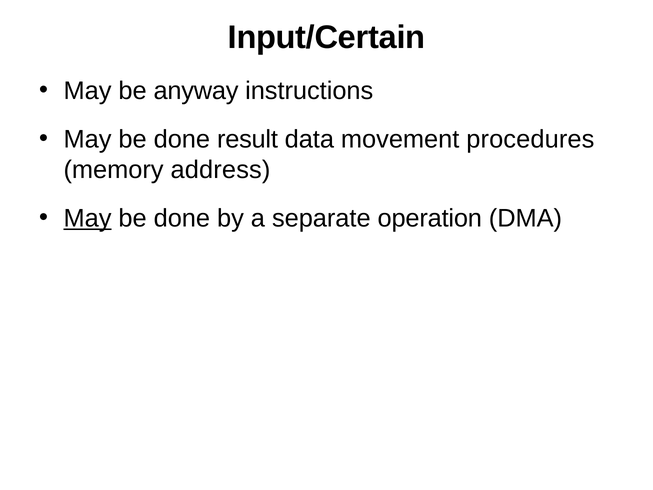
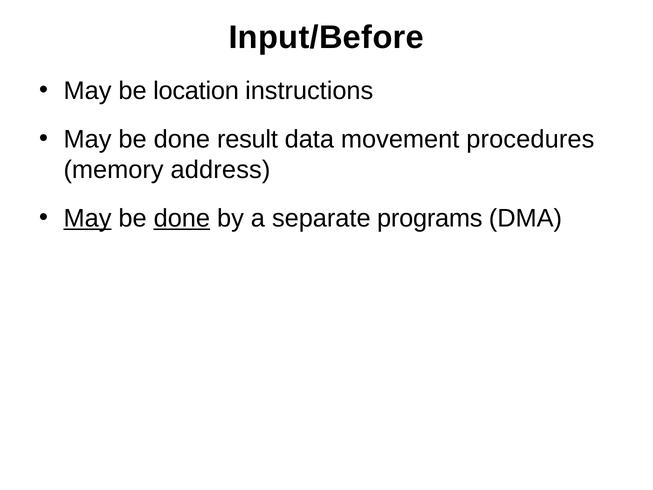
Input/Certain: Input/Certain -> Input/Before
anyway: anyway -> location
done at (182, 218) underline: none -> present
operation: operation -> programs
